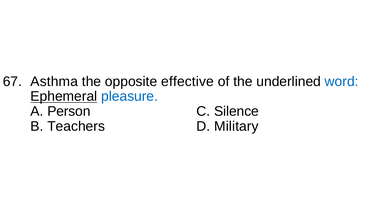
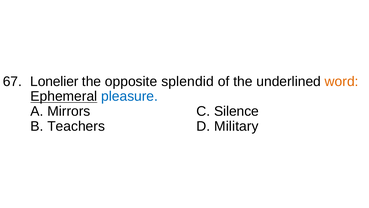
Asthma: Asthma -> Lonelier
effective: effective -> splendid
word colour: blue -> orange
Person: Person -> Mirrors
